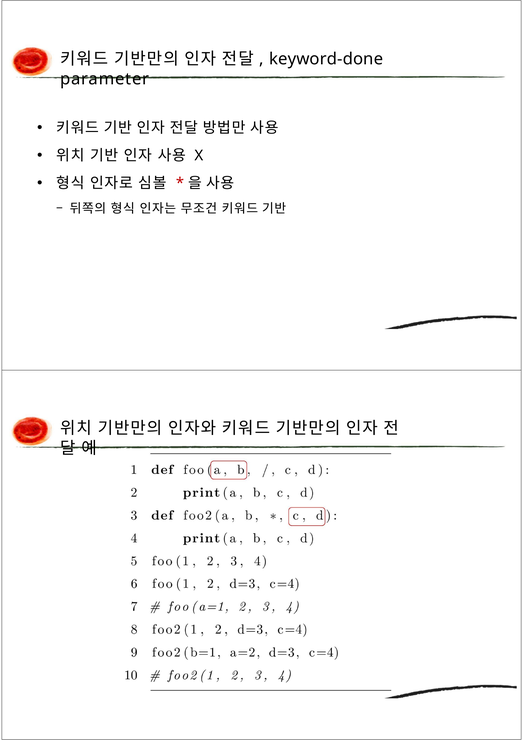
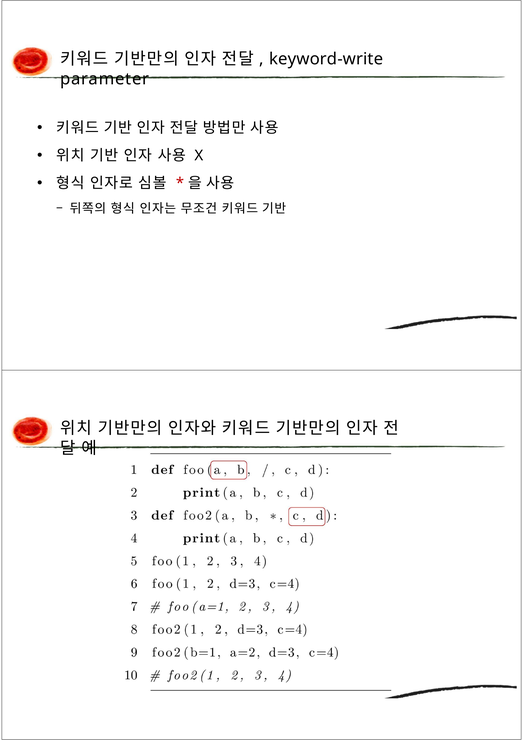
keyword-done: keyword-done -> keyword-write
